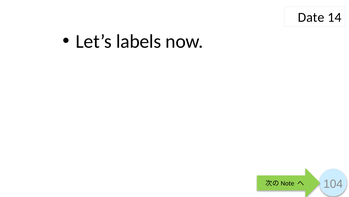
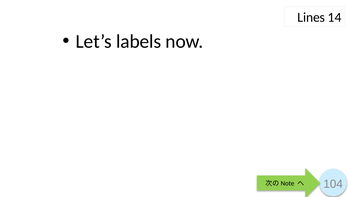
Date: Date -> Lines
